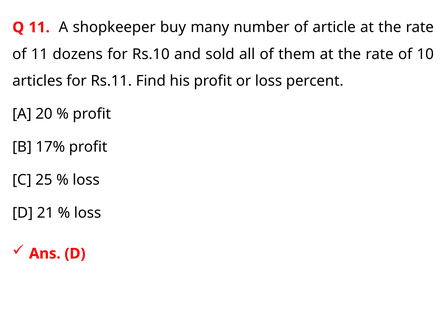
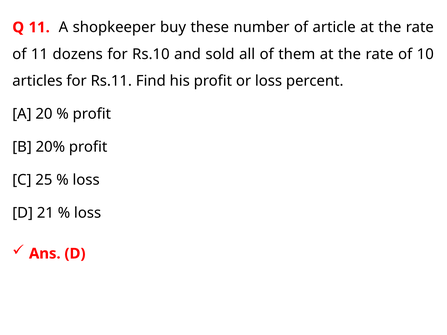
many: many -> these
17%: 17% -> 20%
